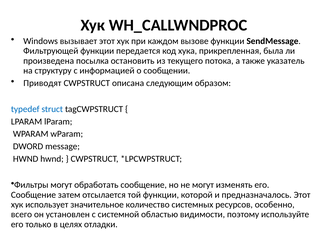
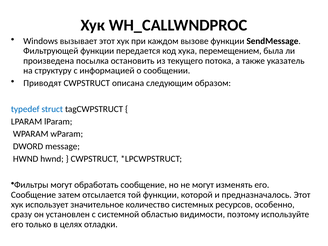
прикрепленная: прикрепленная -> перемещением
всего: всего -> сразу
